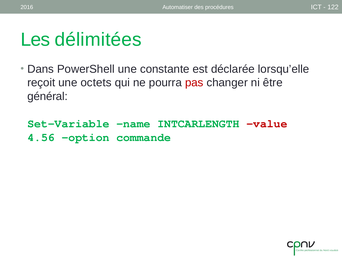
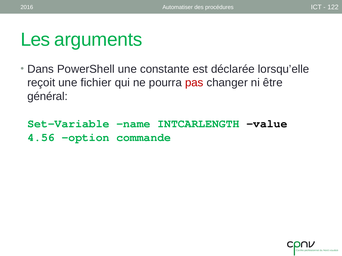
délimitées: délimitées -> arguments
octets: octets -> fichier
value colour: red -> black
